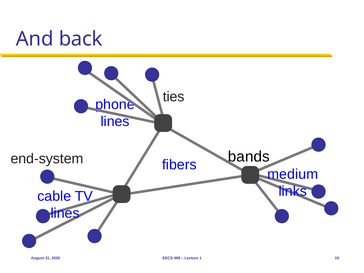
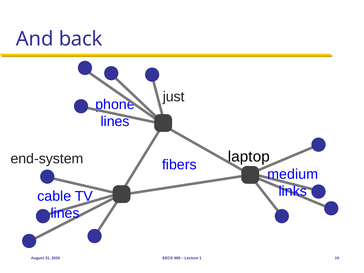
ties: ties -> just
bands: bands -> laptop
